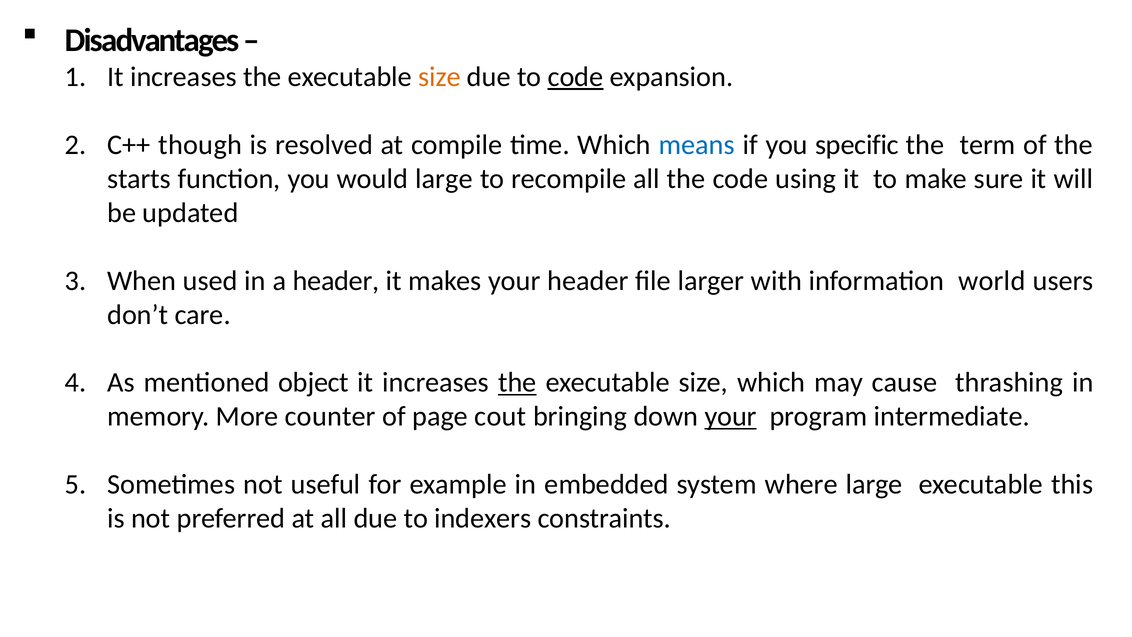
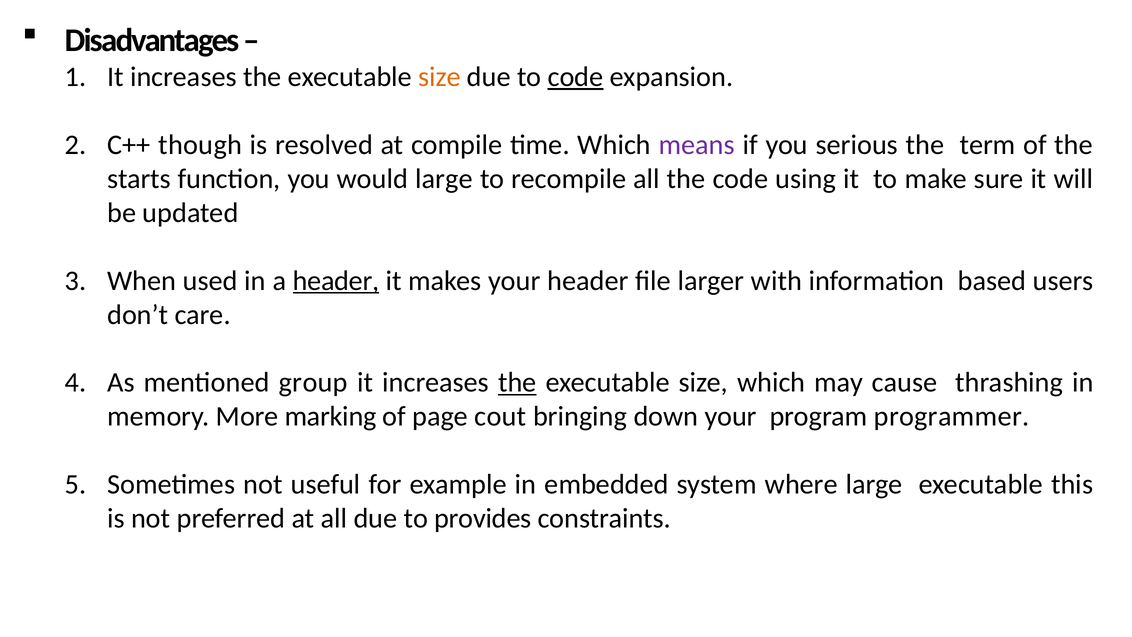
means colour: blue -> purple
specific: specific -> serious
header at (336, 281) underline: none -> present
world: world -> based
object: object -> group
counter: counter -> marking
your at (731, 416) underline: present -> none
intermediate: intermediate -> programmer
indexers: indexers -> provides
